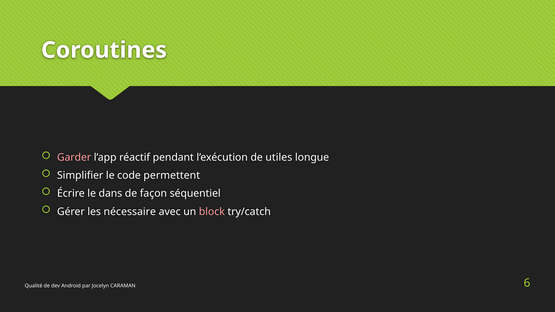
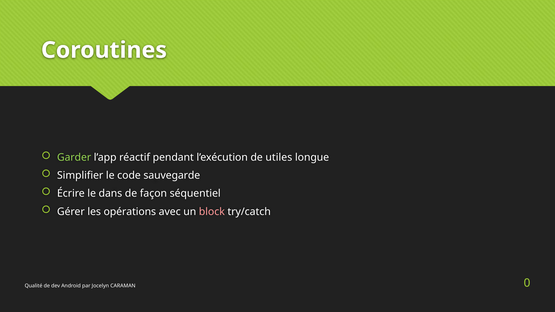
Garder colour: pink -> light green
permettent: permettent -> sauvegarde
nécessaire: nécessaire -> opérations
6: 6 -> 0
